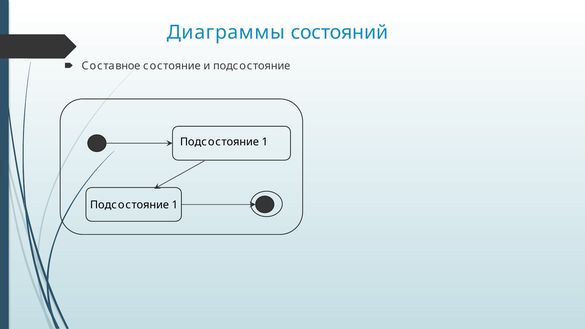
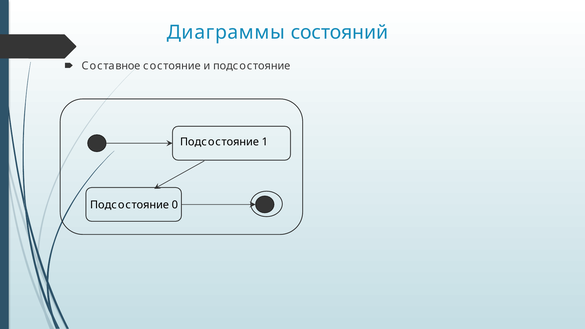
1 at (175, 205): 1 -> 0
